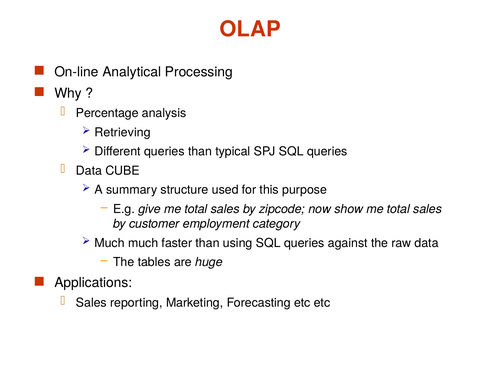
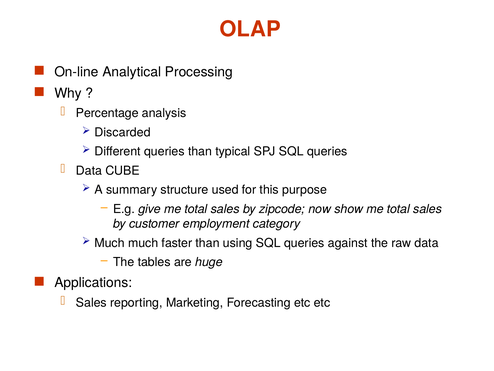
Retrieving: Retrieving -> Discarded
